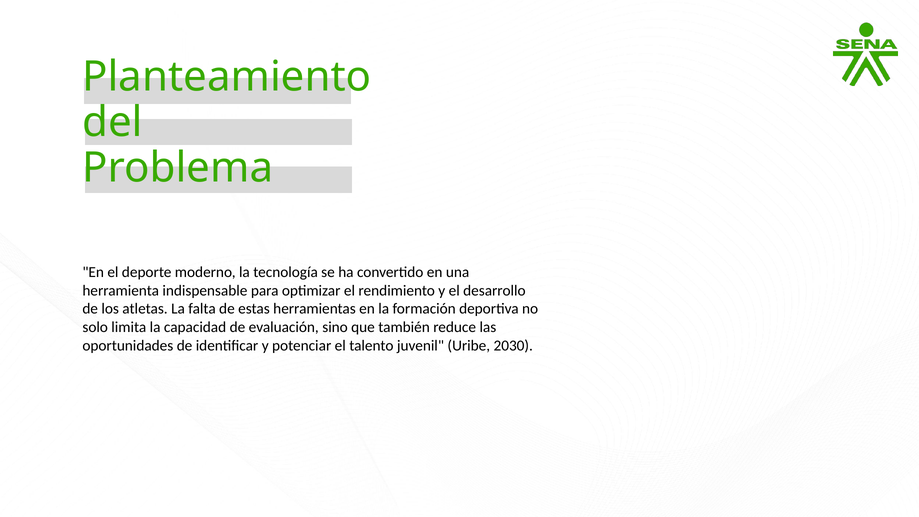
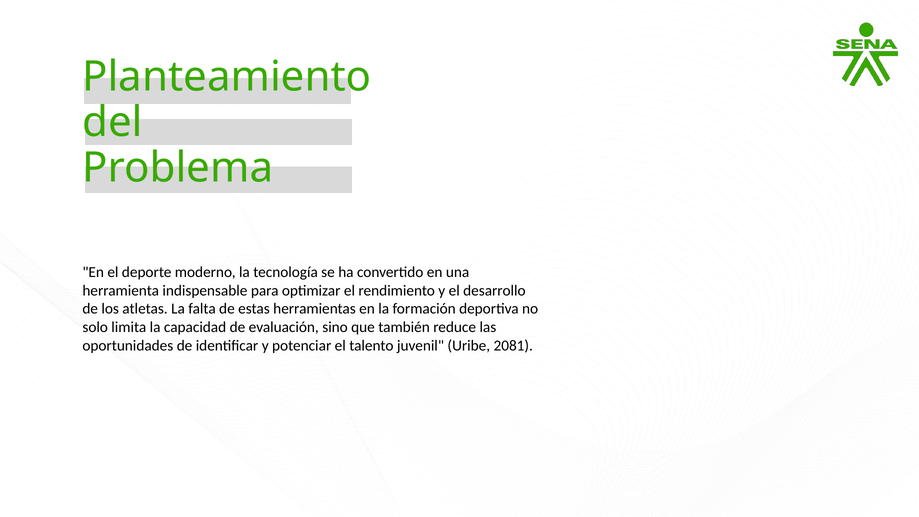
2030: 2030 -> 2081
